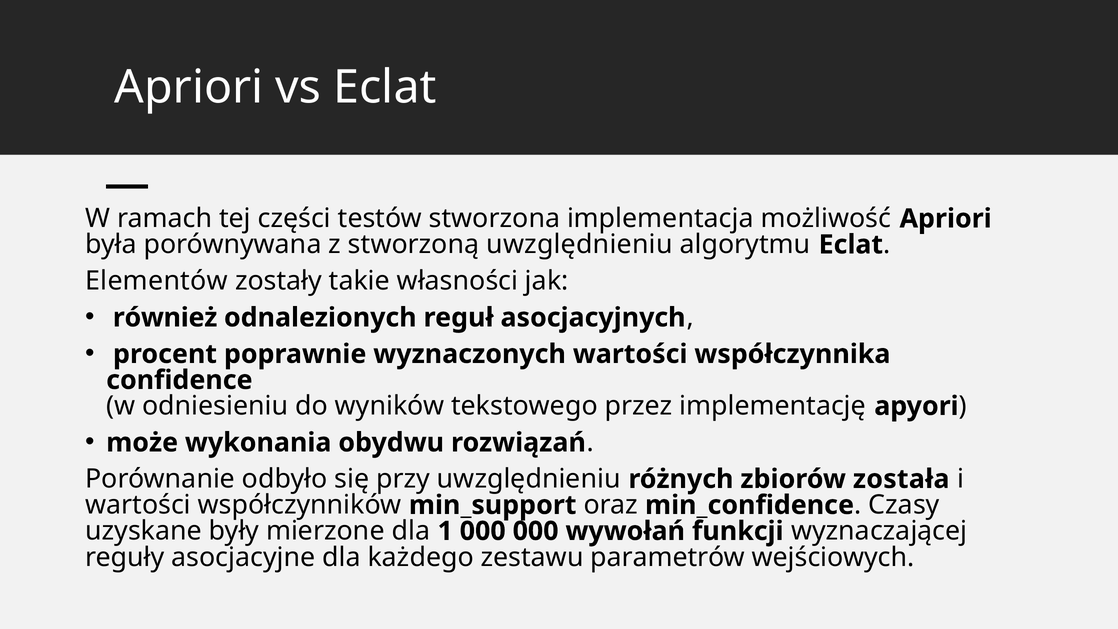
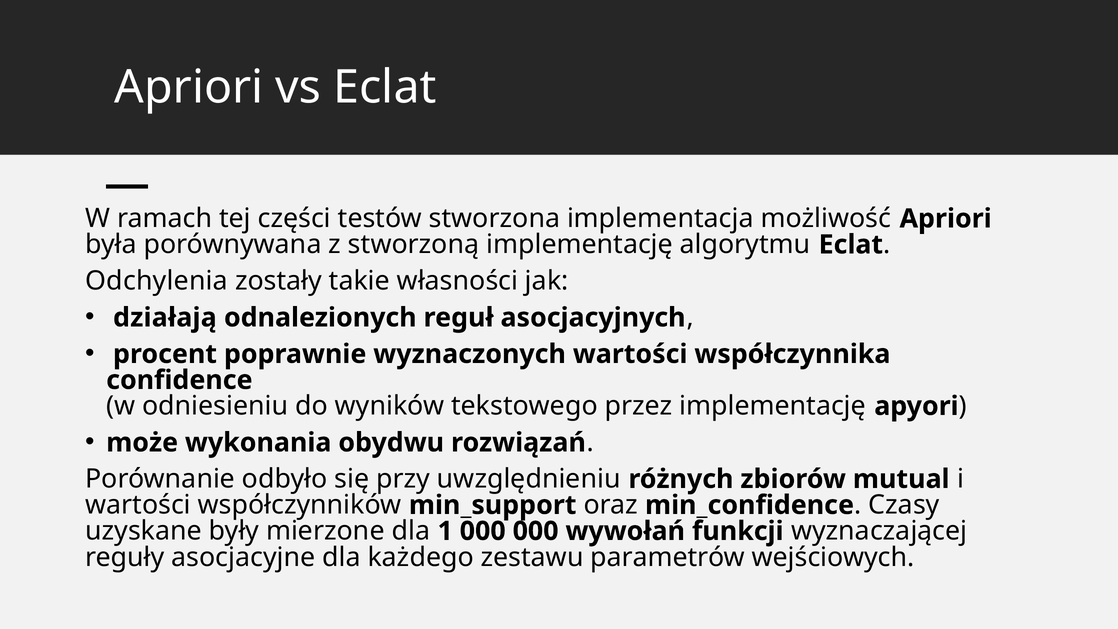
stworzoną uwzględnieniu: uwzględnieniu -> implementację
Elementów: Elementów -> Odchylenia
również: również -> działają
została: została -> mutual
